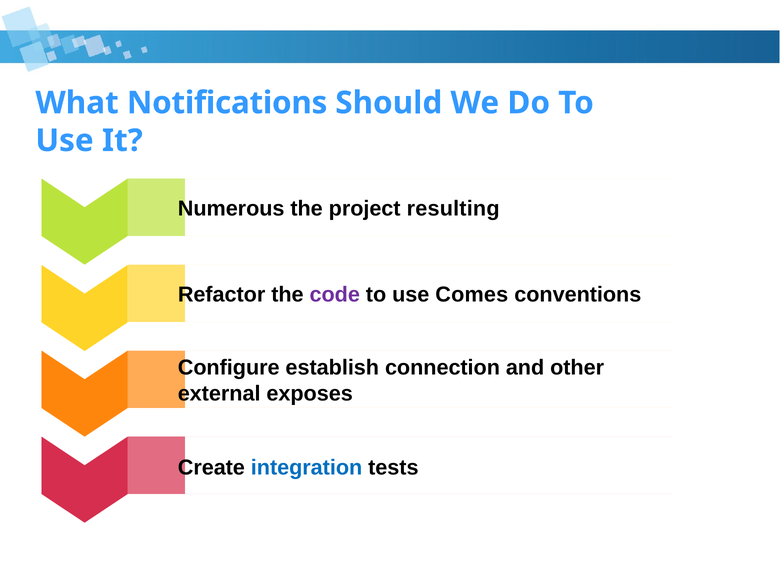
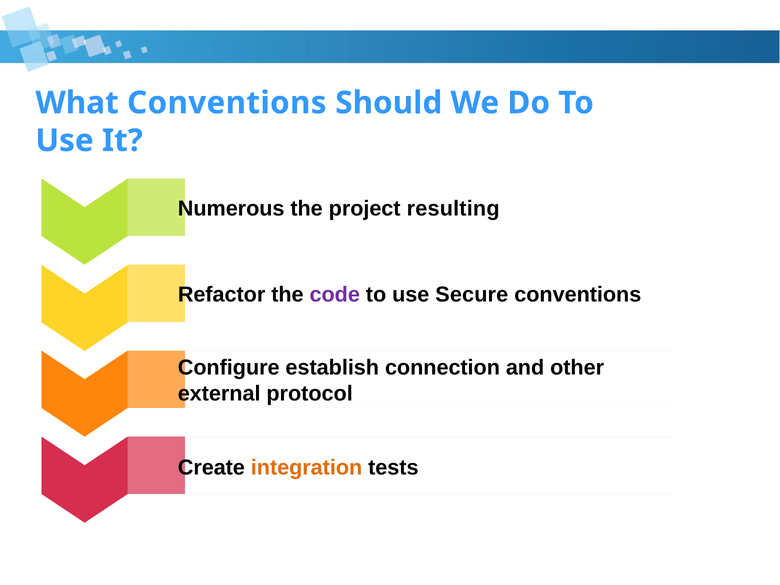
What Notifications: Notifications -> Conventions
Comes: Comes -> Secure
exposes: exposes -> protocol
integration colour: blue -> orange
